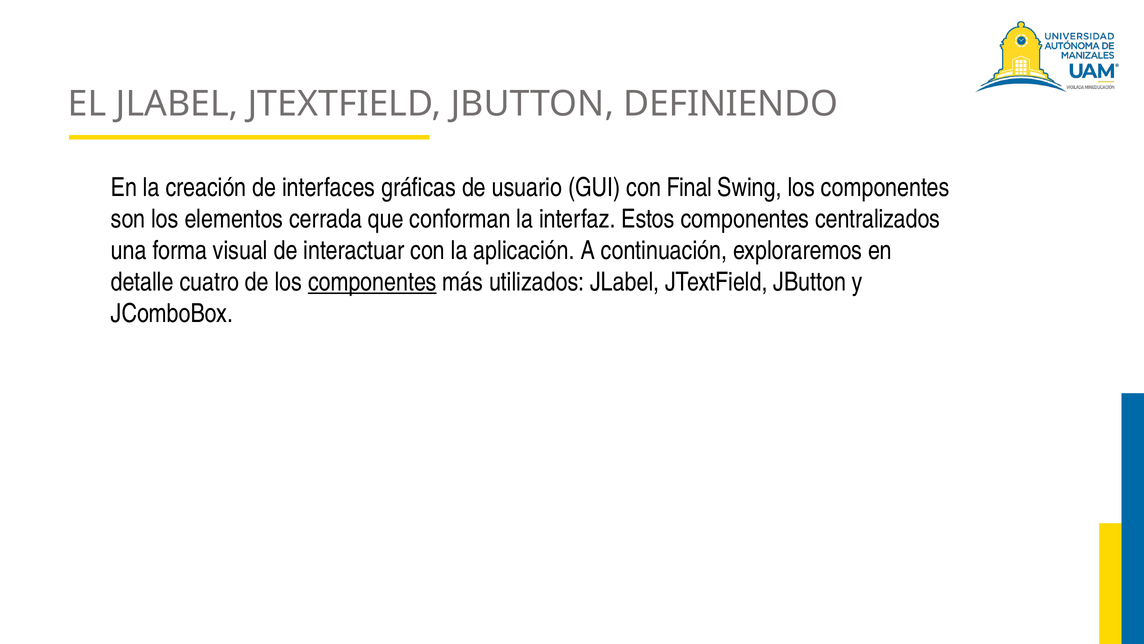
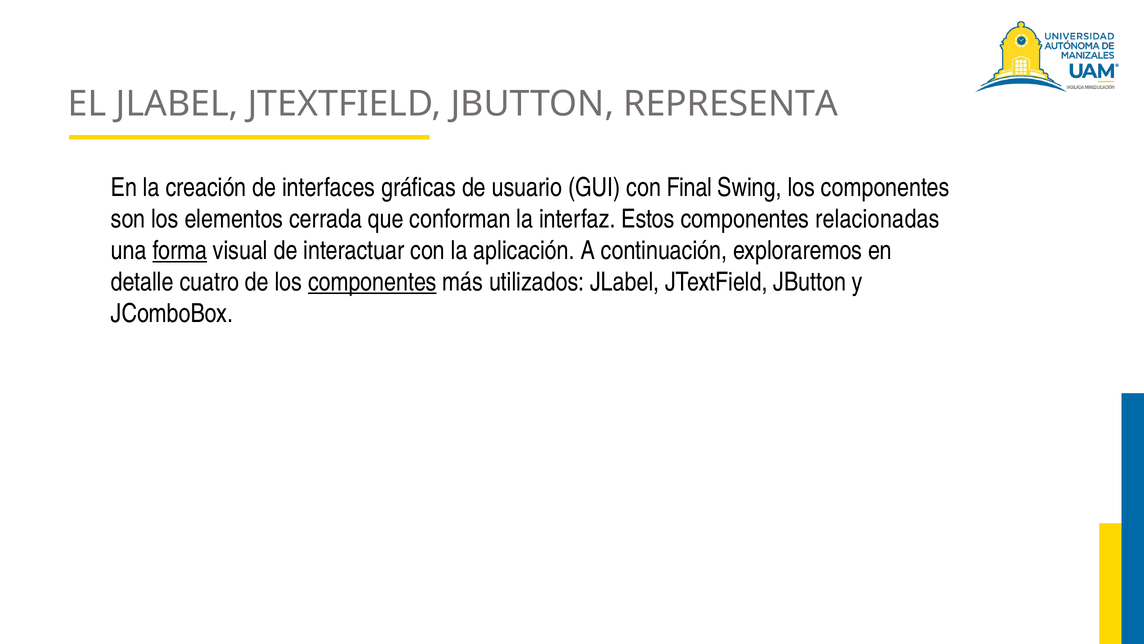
DEFINIENDO: DEFINIENDO -> REPRESENTA
centralizados: centralizados -> relacionadas
forma underline: none -> present
